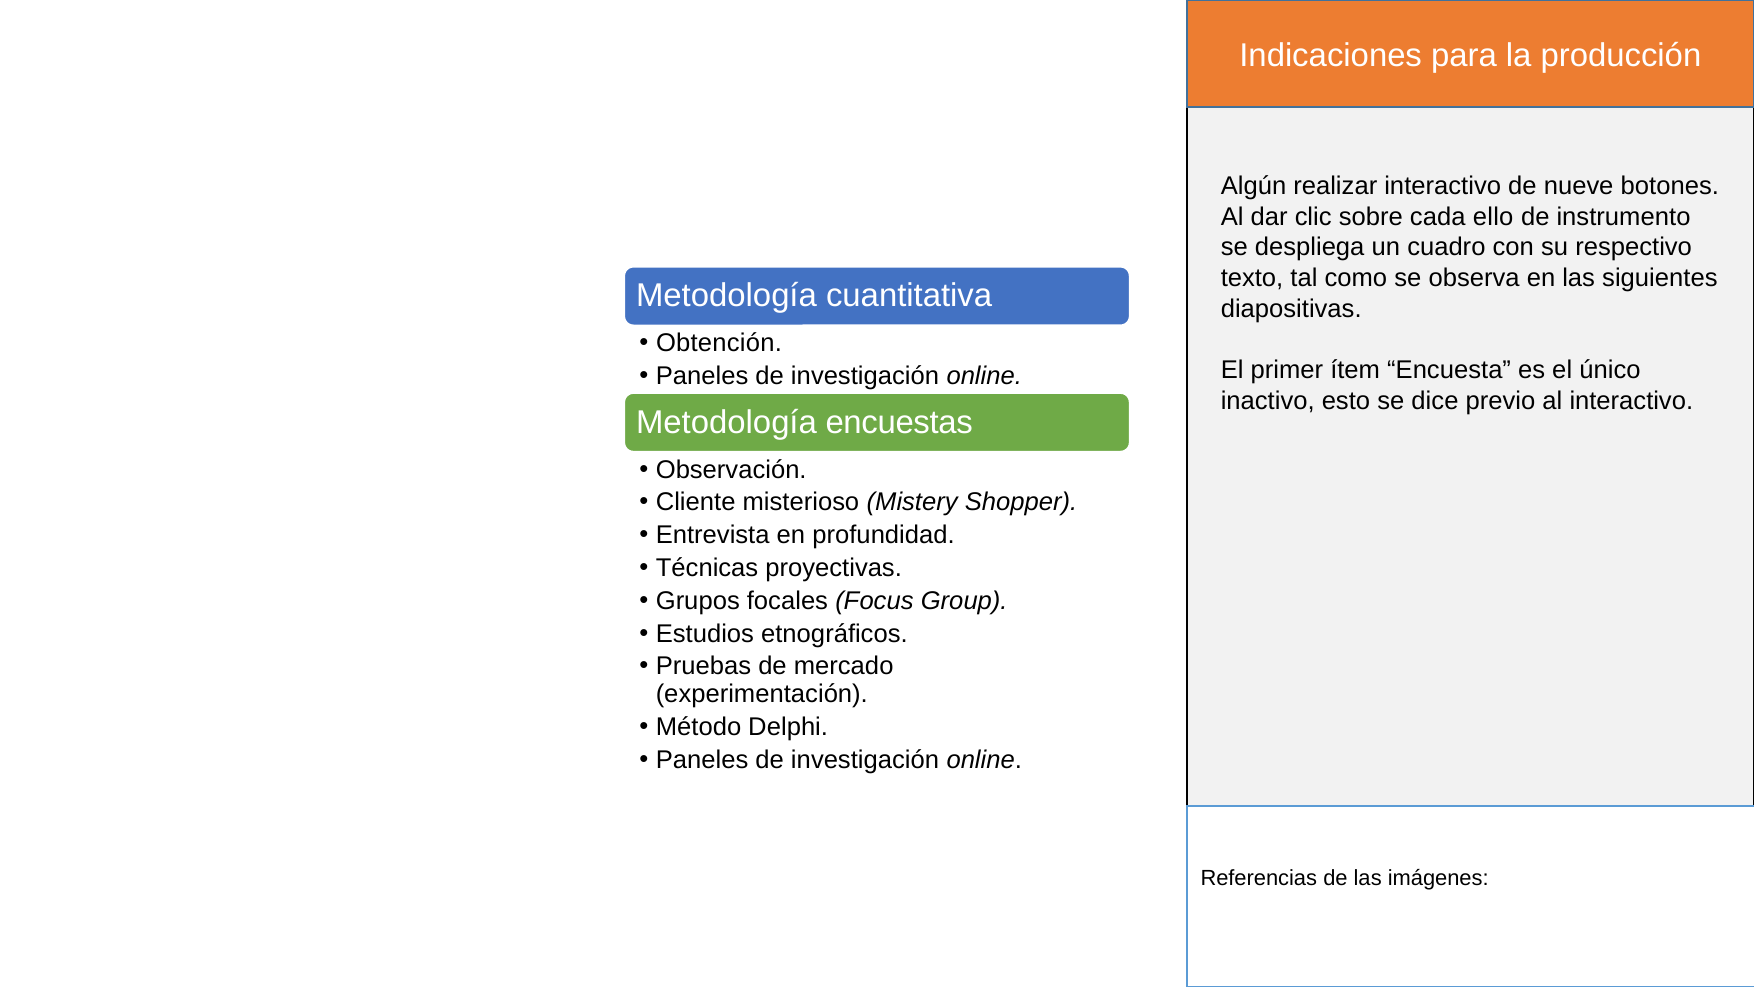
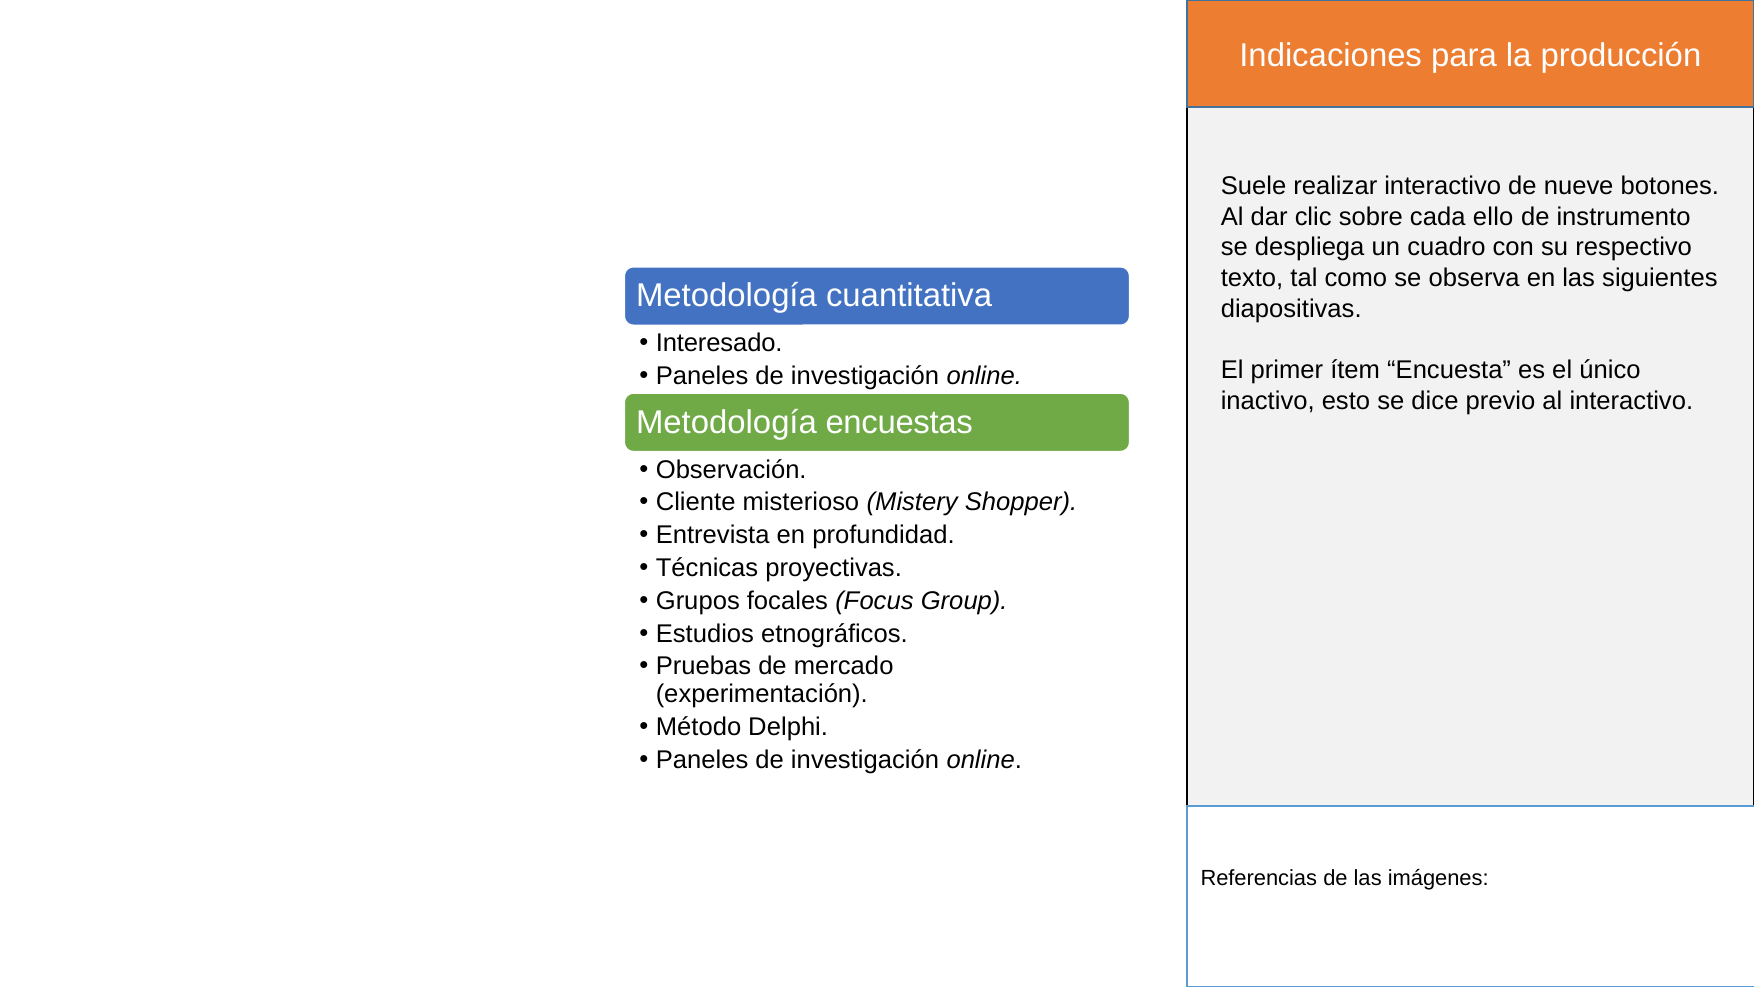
Algún: Algún -> Suele
Obtención: Obtención -> Interesado
